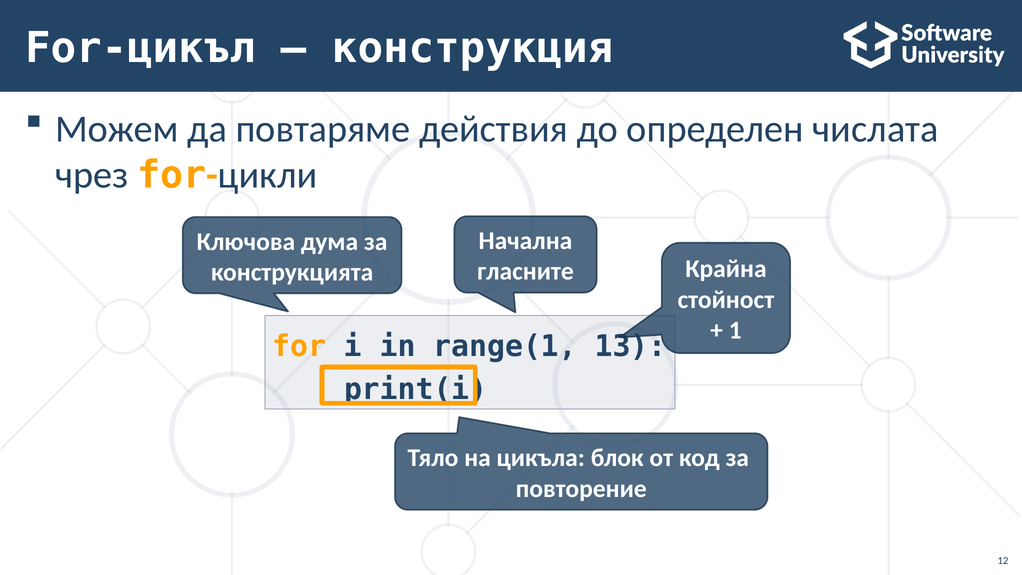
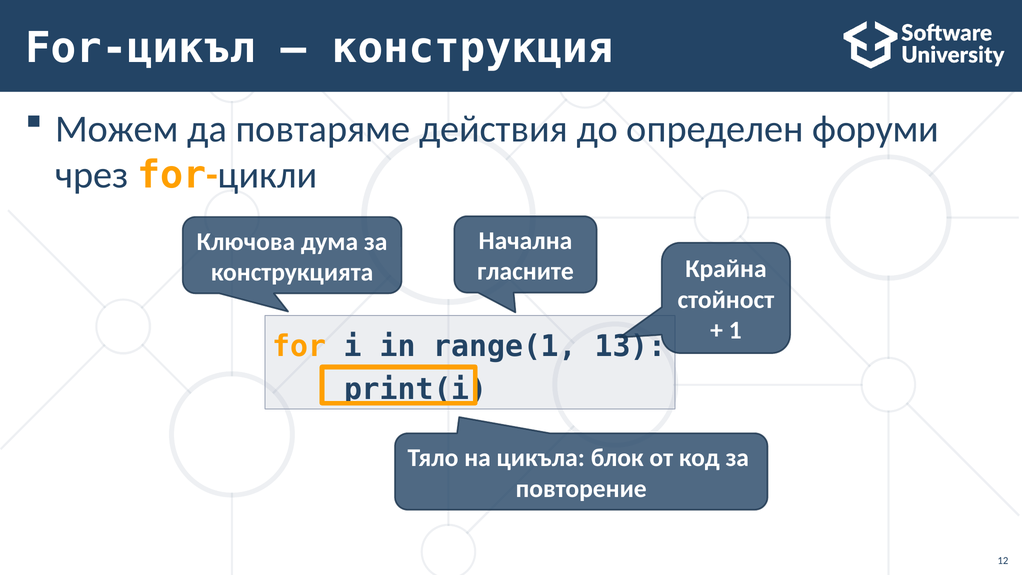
числата: числата -> форуми
